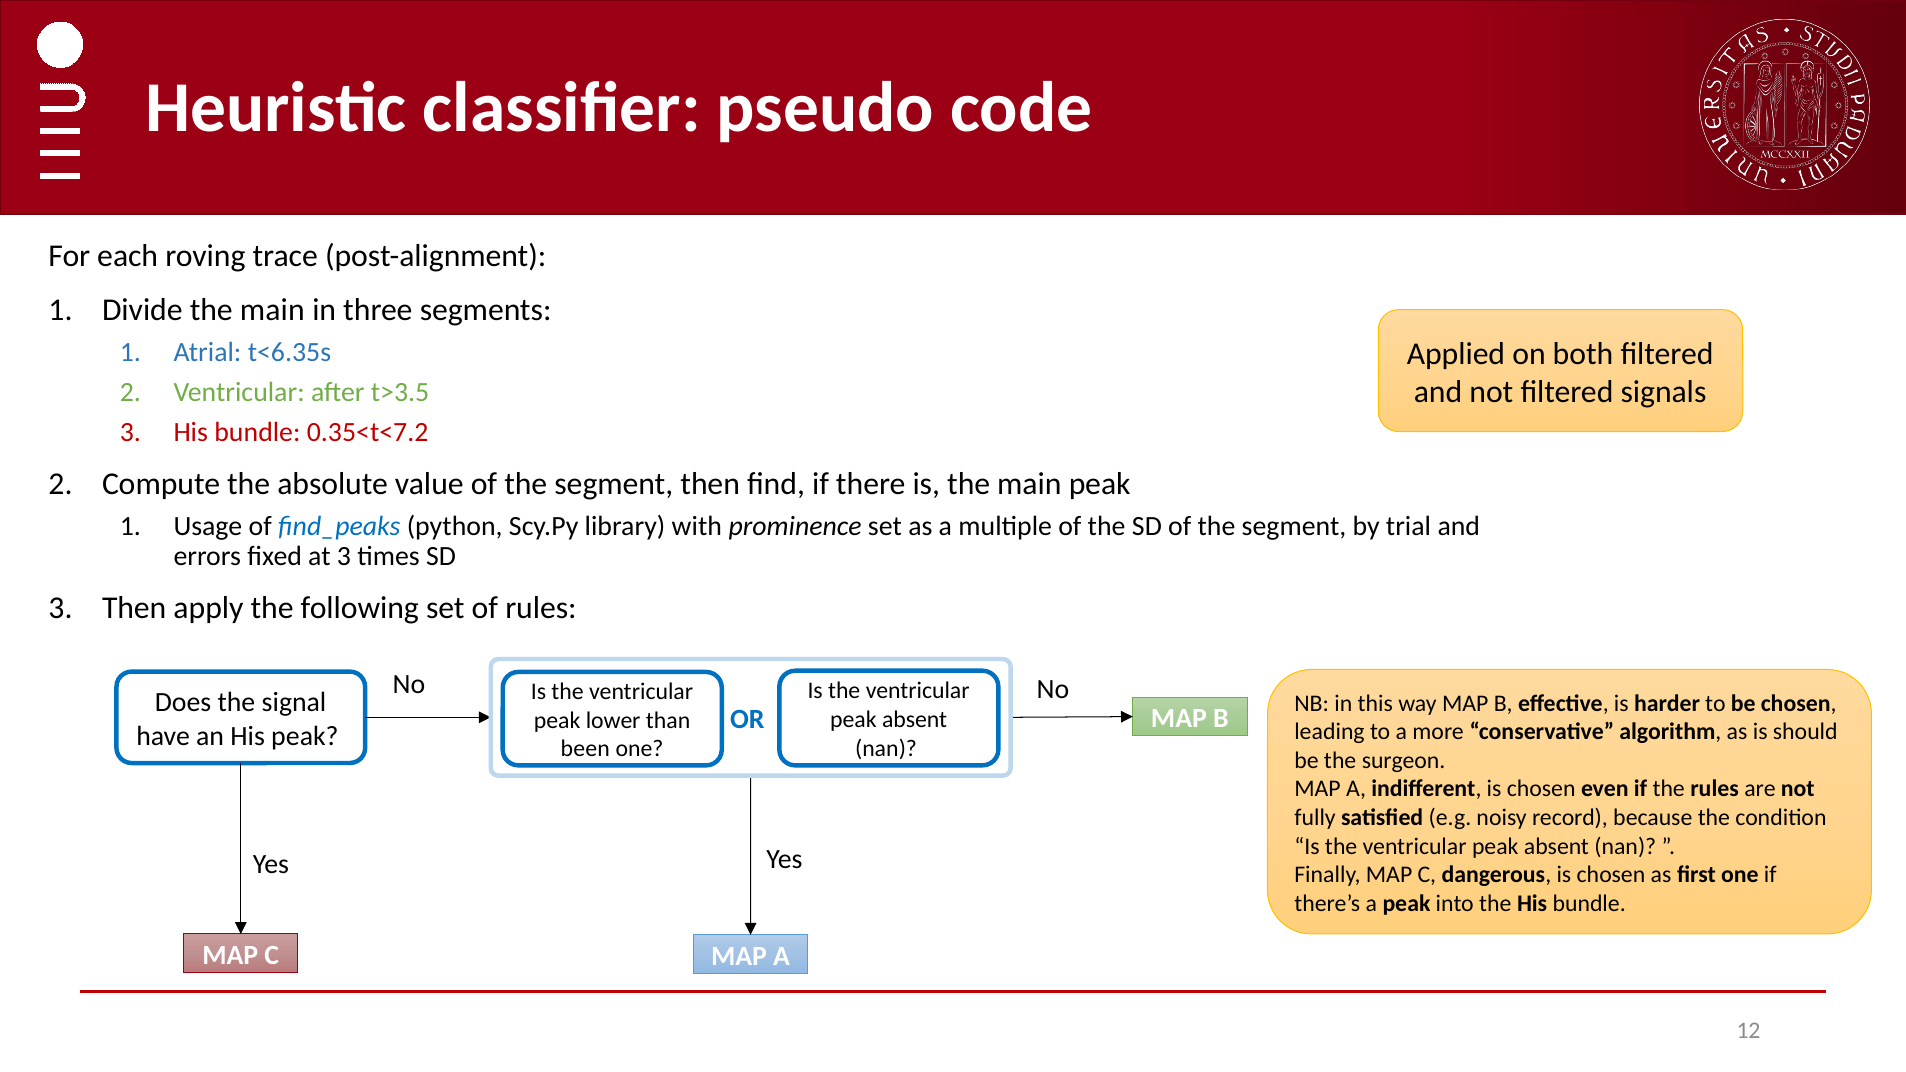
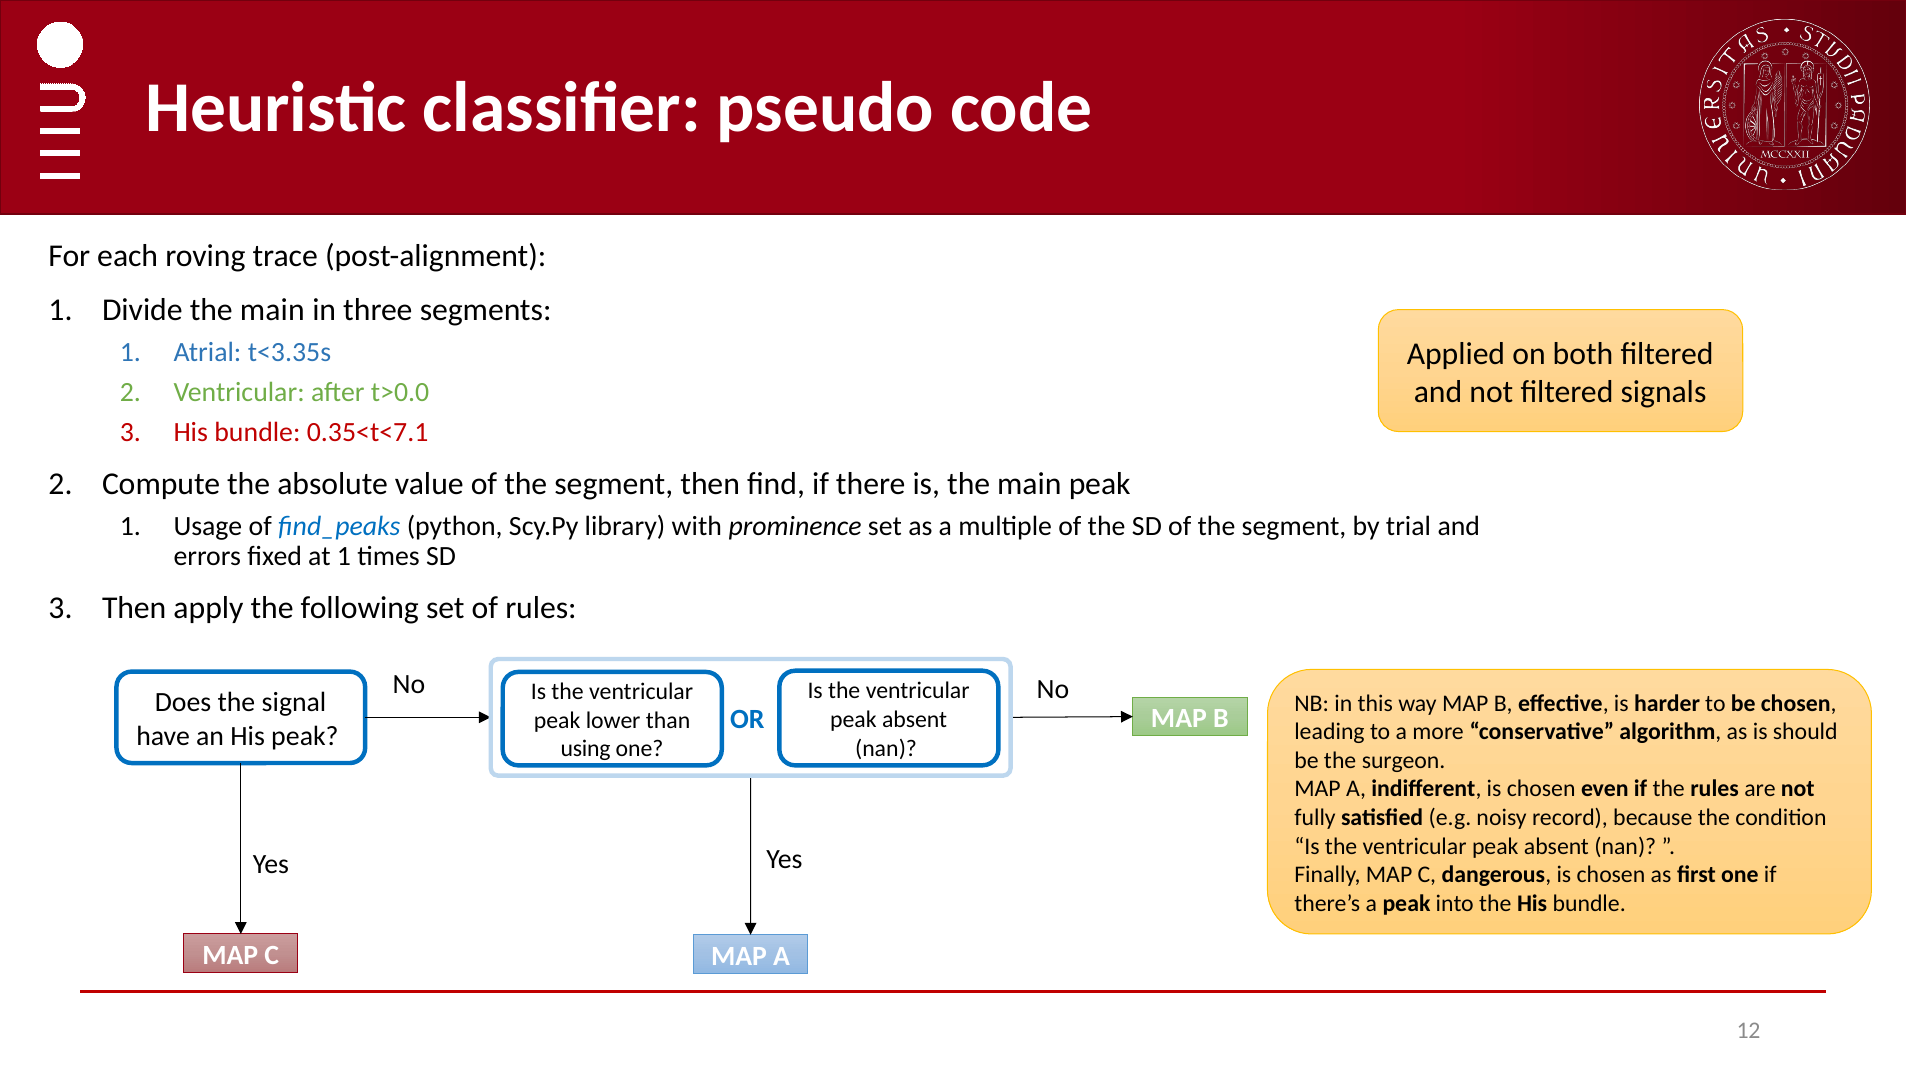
t<6.35s: t<6.35s -> t<3.35s
t>3.5: t>3.5 -> t>0.0
0.35<t<7.2: 0.35<t<7.2 -> 0.35<t<7.1
at 3: 3 -> 1
been: been -> using
